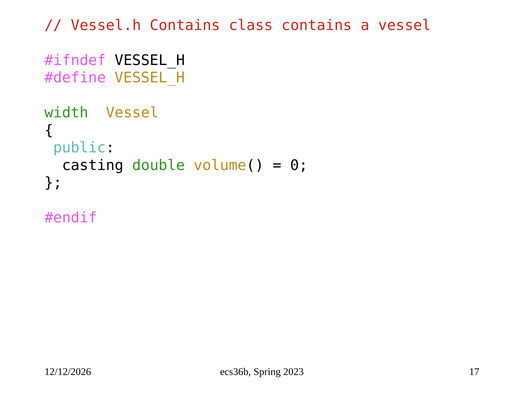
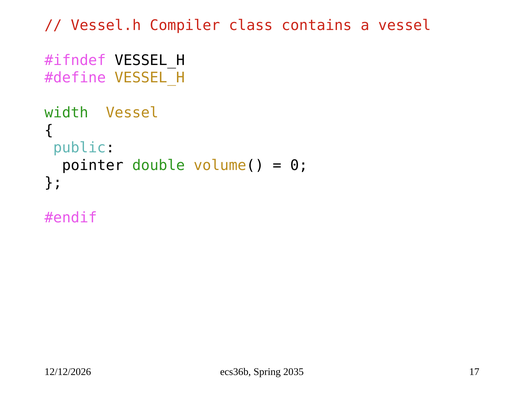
Vessel.h Contains: Contains -> Compiler
casting: casting -> pointer
2023: 2023 -> 2035
